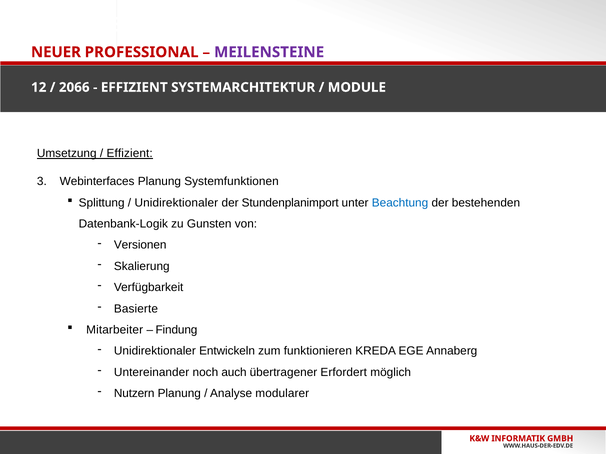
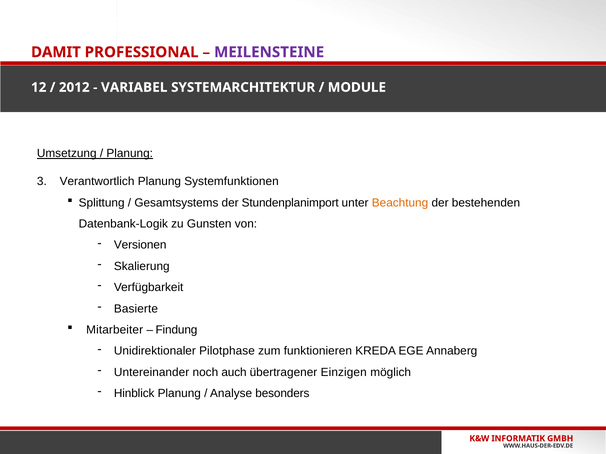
NEUER: NEUER -> DAMIT
2066: 2066 -> 2012
EFFIZIENT at (134, 87): EFFIZIENT -> VARIABEL
Effizient at (130, 153): Effizient -> Planung
Webinterfaces: Webinterfaces -> Verantwortlich
Unidirektionaler at (176, 203): Unidirektionaler -> Gesamtsystems
Beachtung colour: blue -> orange
Entwickeln: Entwickeln -> Pilotphase
Erfordert: Erfordert -> Einzigen
Nutzern: Nutzern -> Hinblick
modularer: modularer -> besonders
